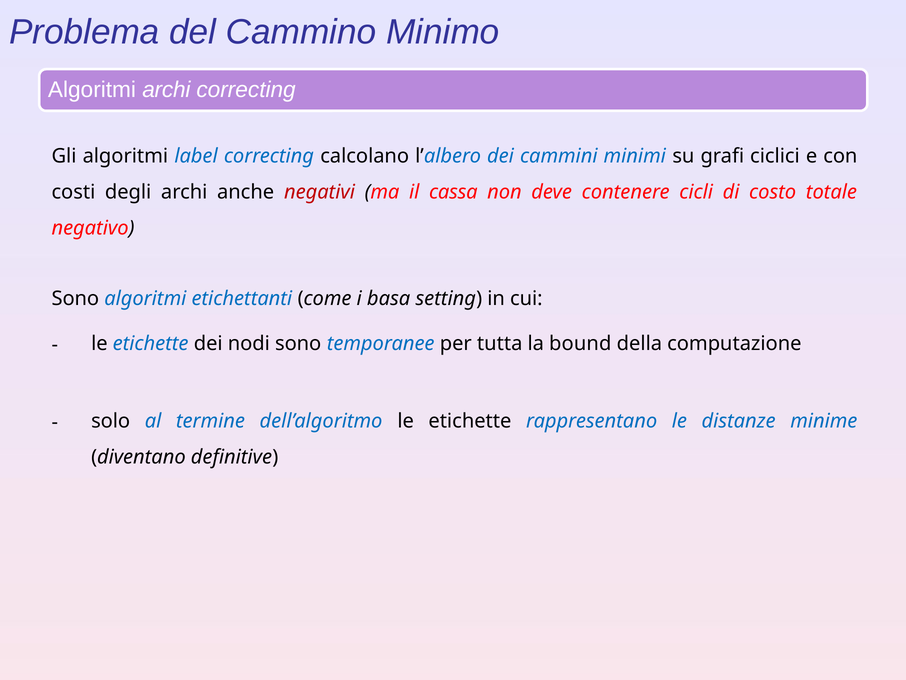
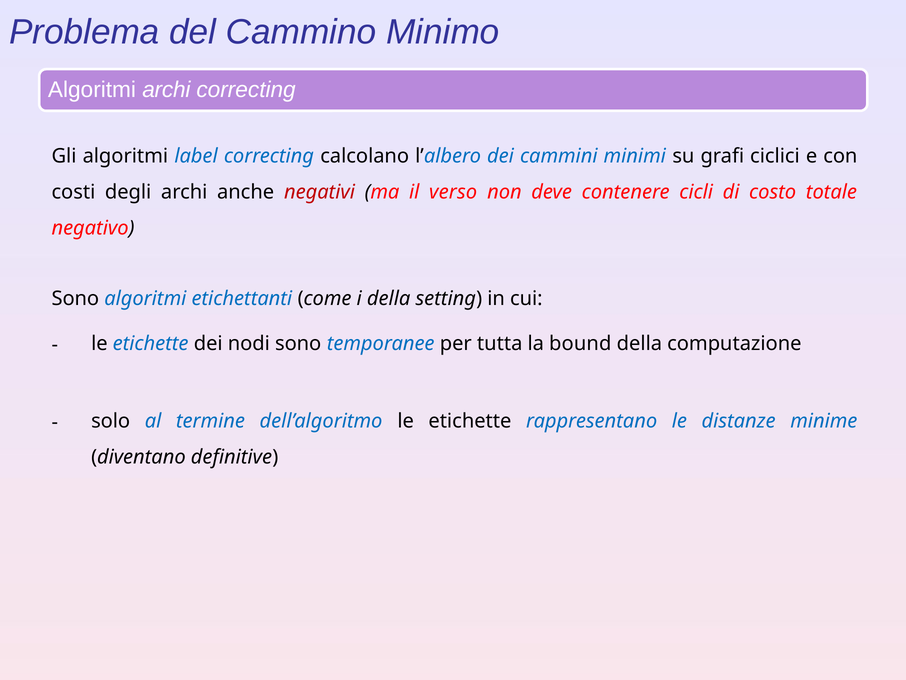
cassa: cassa -> verso
i basa: basa -> della
